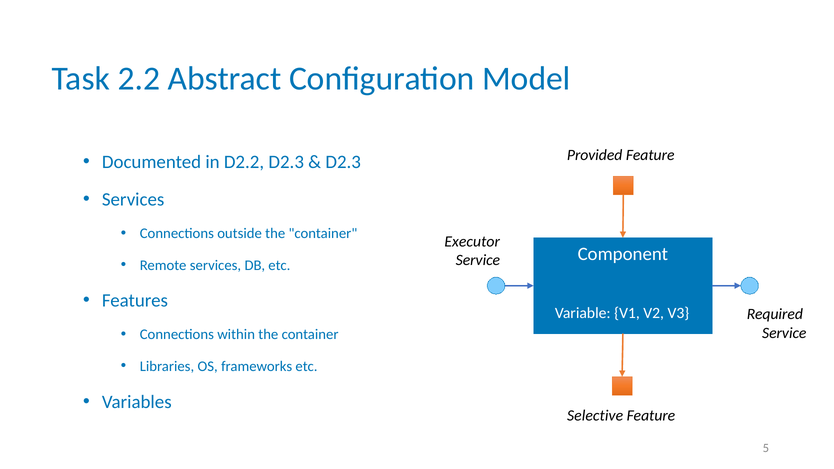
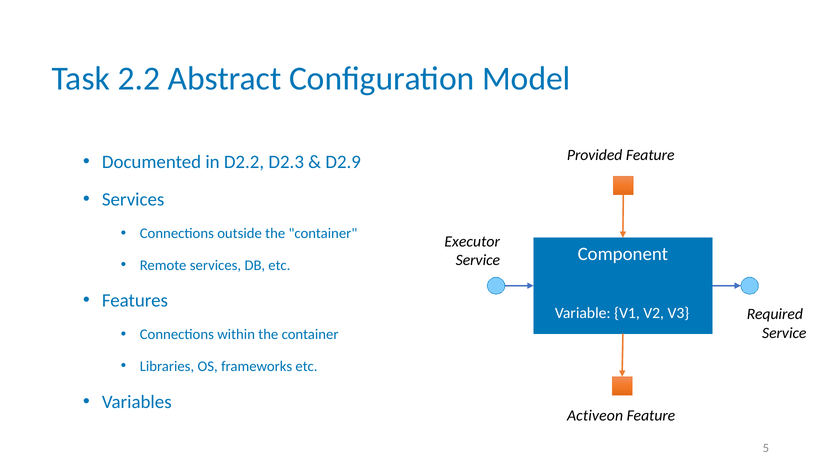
D2.3 at (343, 162): D2.3 -> D2.9
Selective: Selective -> Activeon
